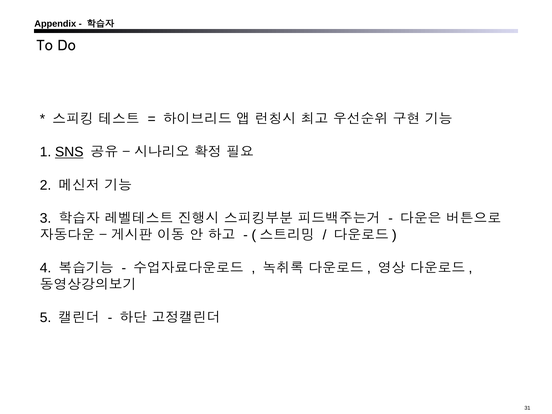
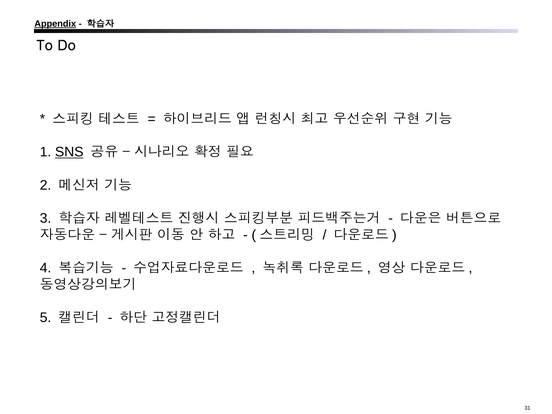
Appendix underline: none -> present
